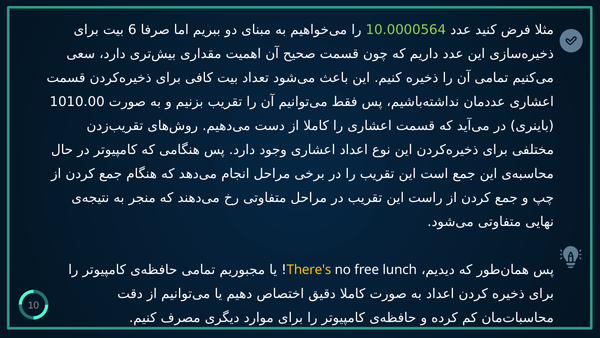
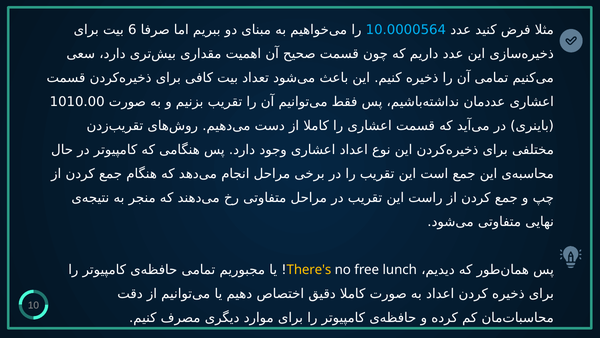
10.0000564 colour: light green -> light blue
